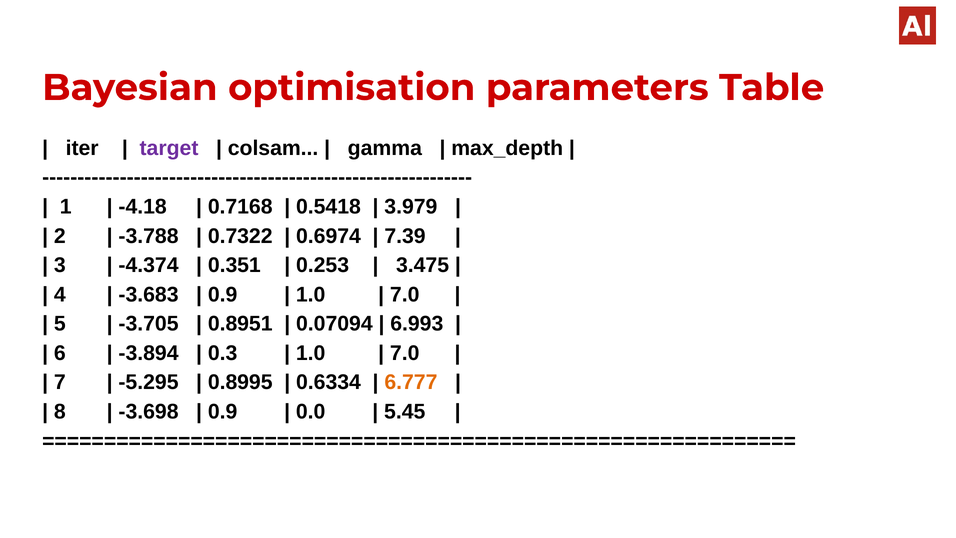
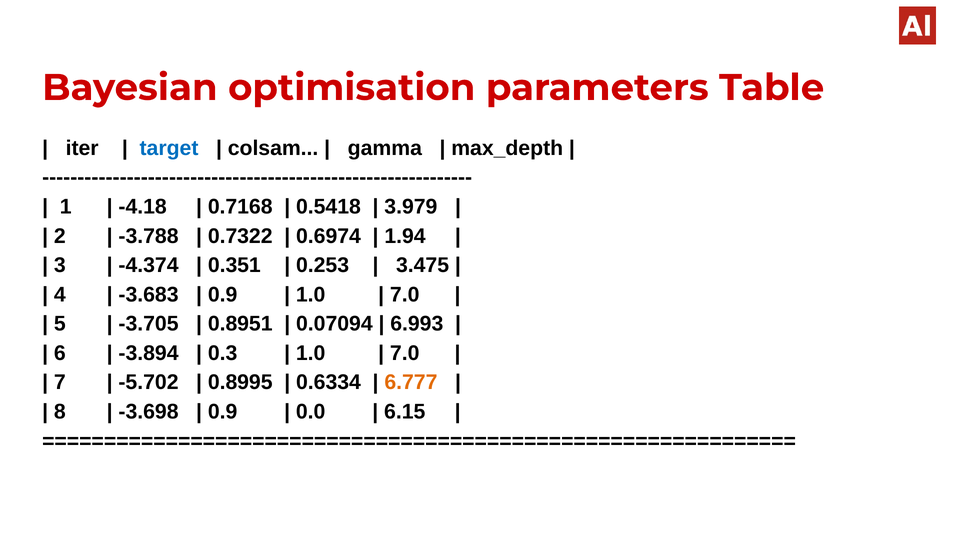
target colour: purple -> blue
7.39: 7.39 -> 1.94
-5.295: -5.295 -> -5.702
5.45: 5.45 -> 6.15
